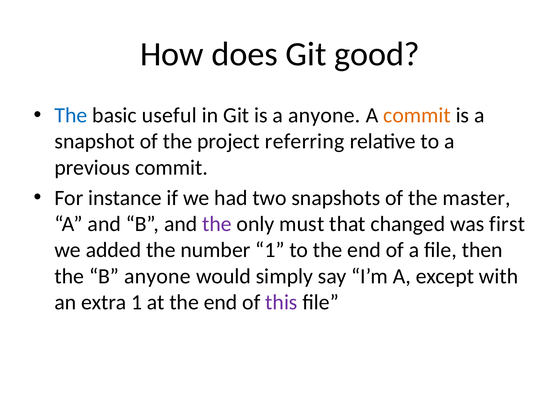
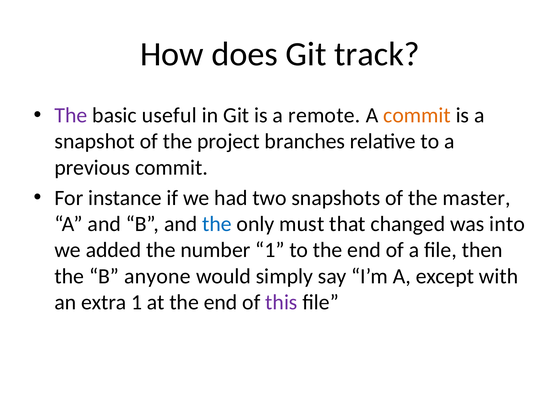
good: good -> track
The at (71, 115) colour: blue -> purple
a anyone: anyone -> remote
referring: referring -> branches
the at (217, 224) colour: purple -> blue
first: first -> into
